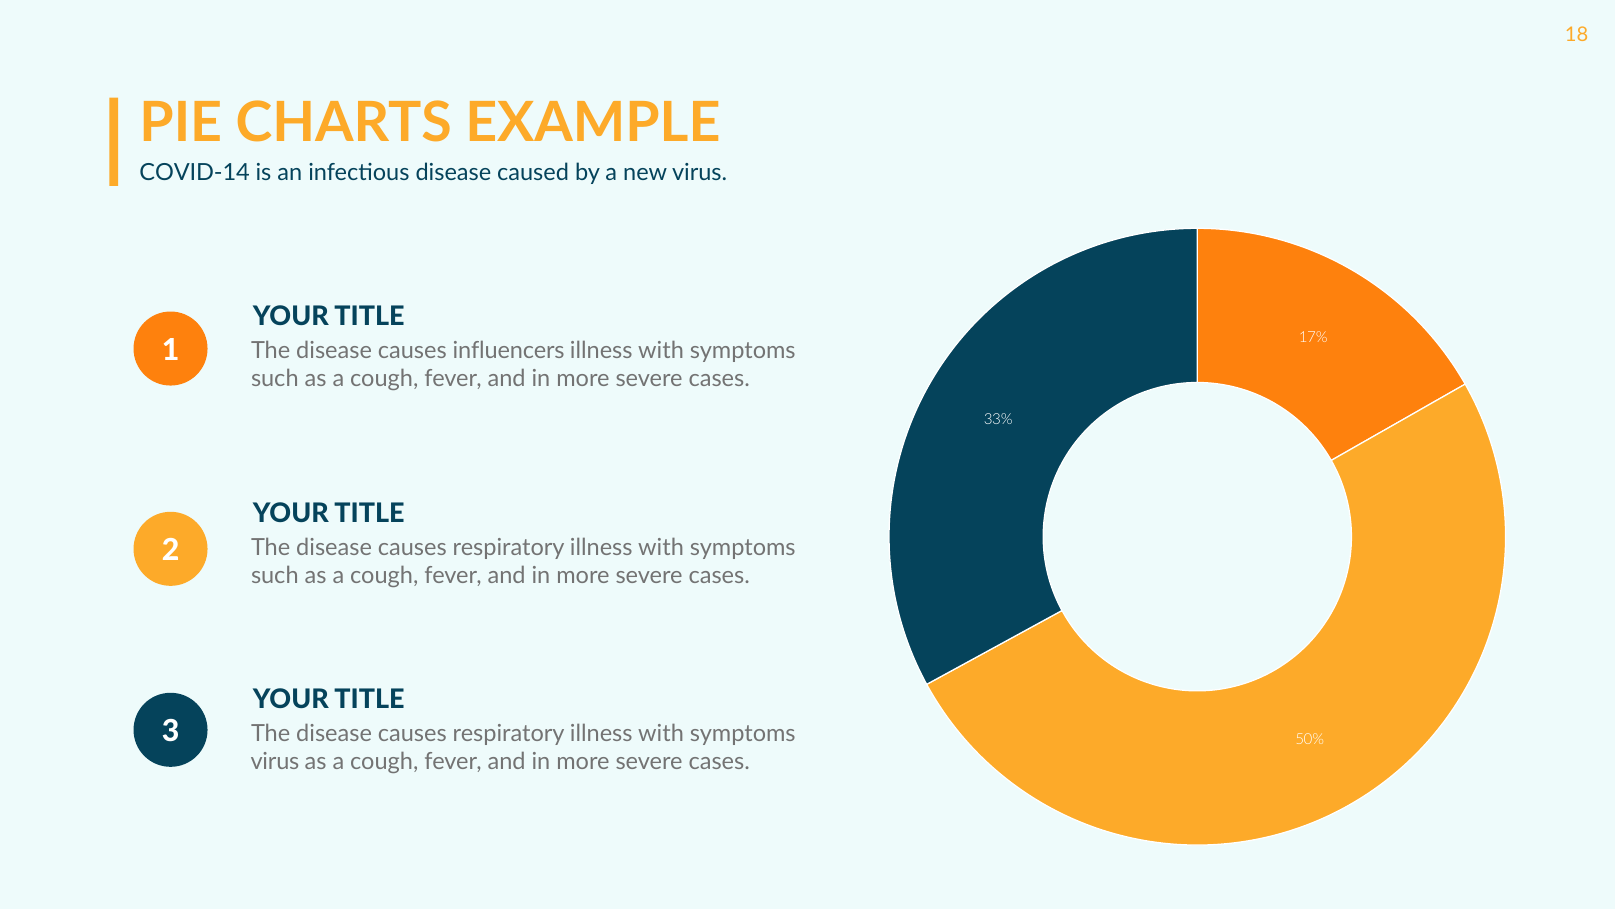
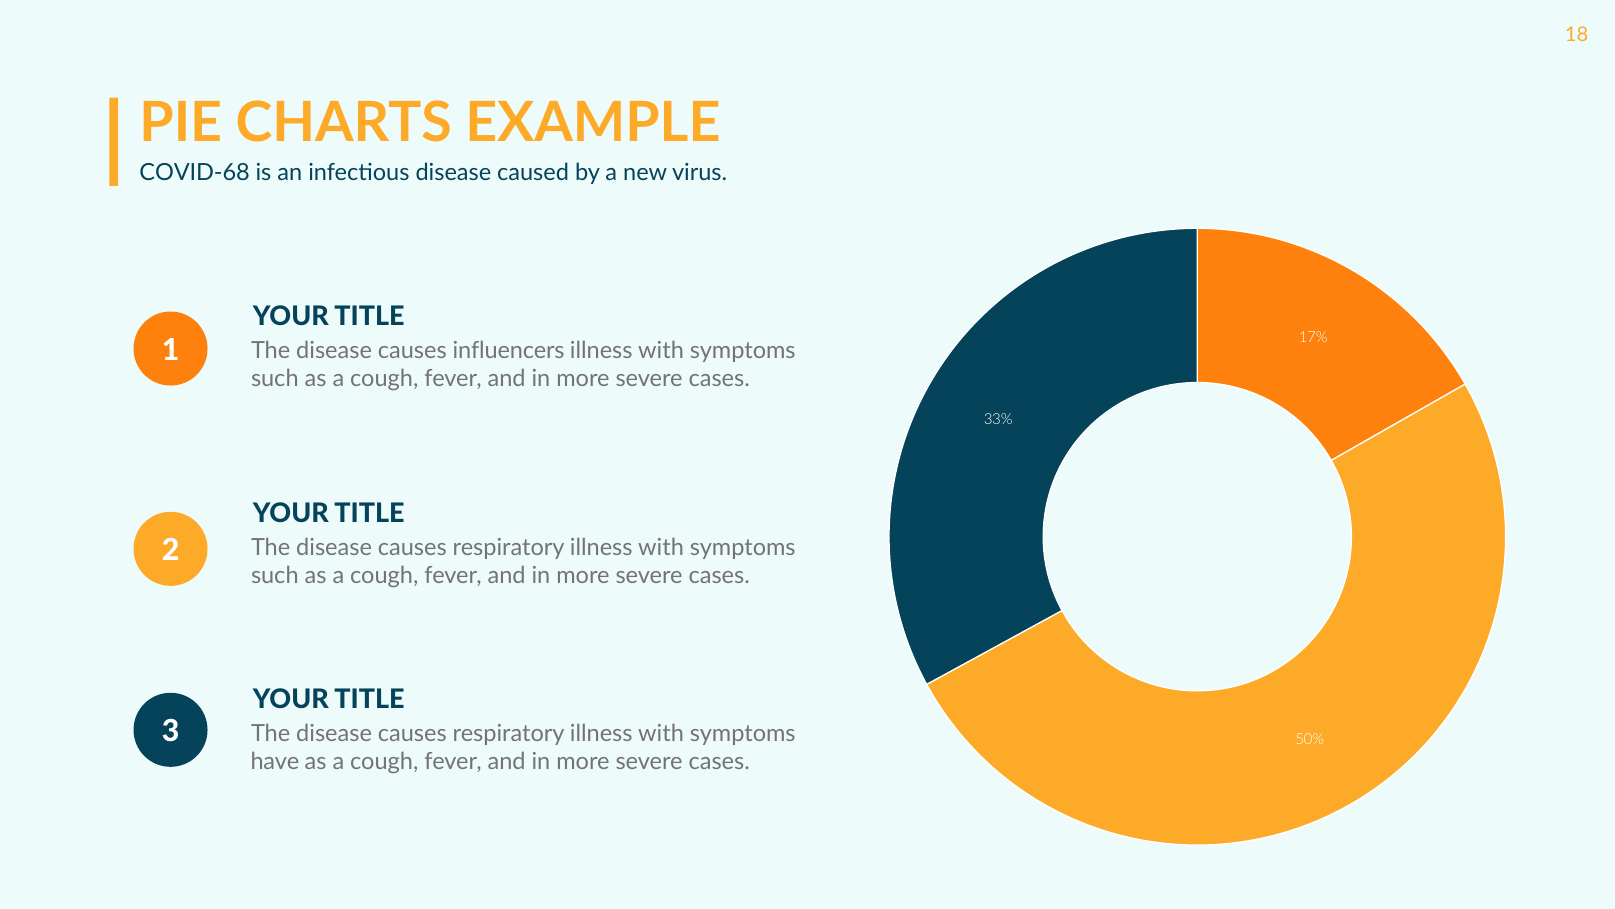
COVID-14: COVID-14 -> COVID-68
virus at (275, 762): virus -> have
